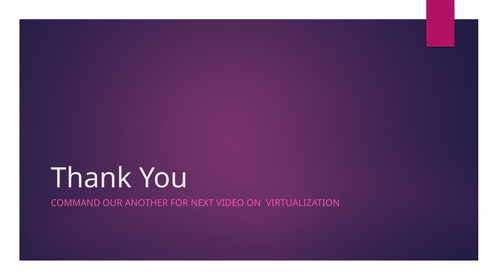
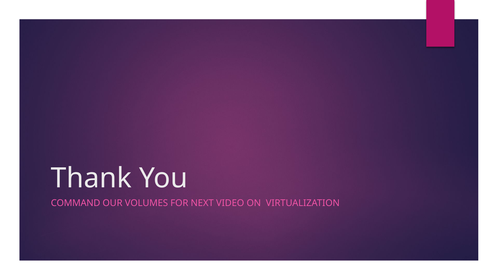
ANOTHER: ANOTHER -> VOLUMES
